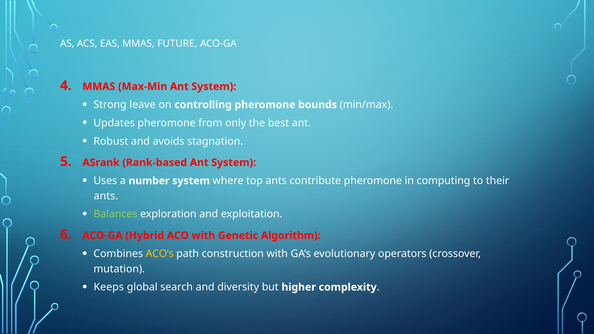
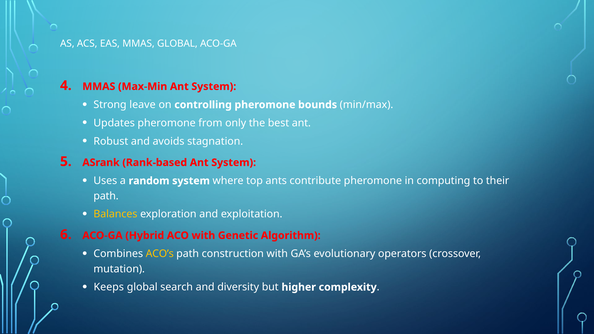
MMAS FUTURE: FUTURE -> GLOBAL
number: number -> random
ants at (106, 196): ants -> path
Balances colour: light green -> yellow
